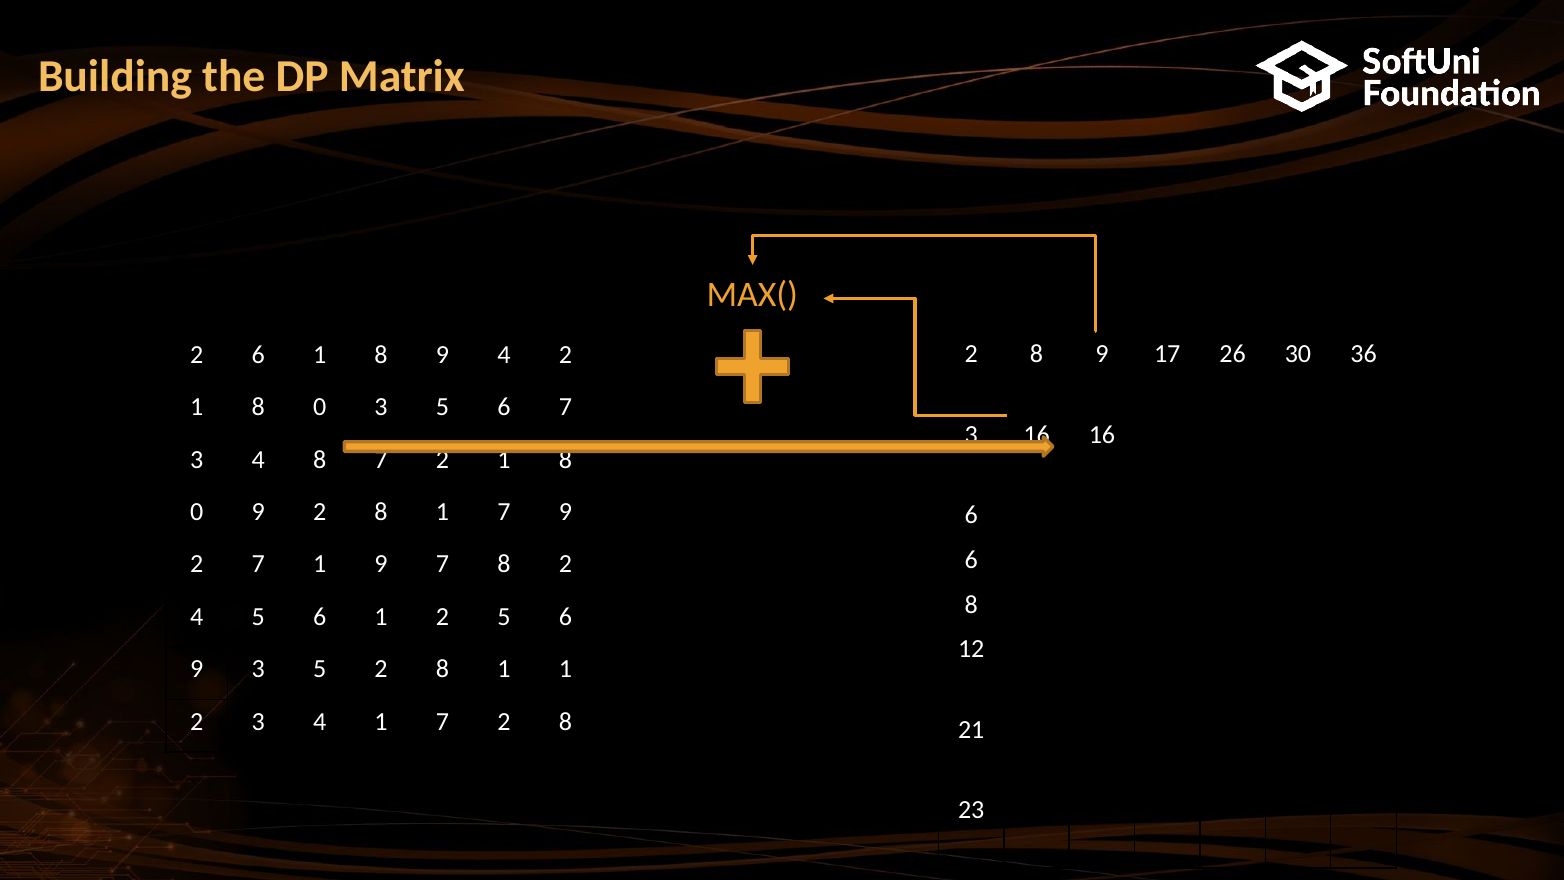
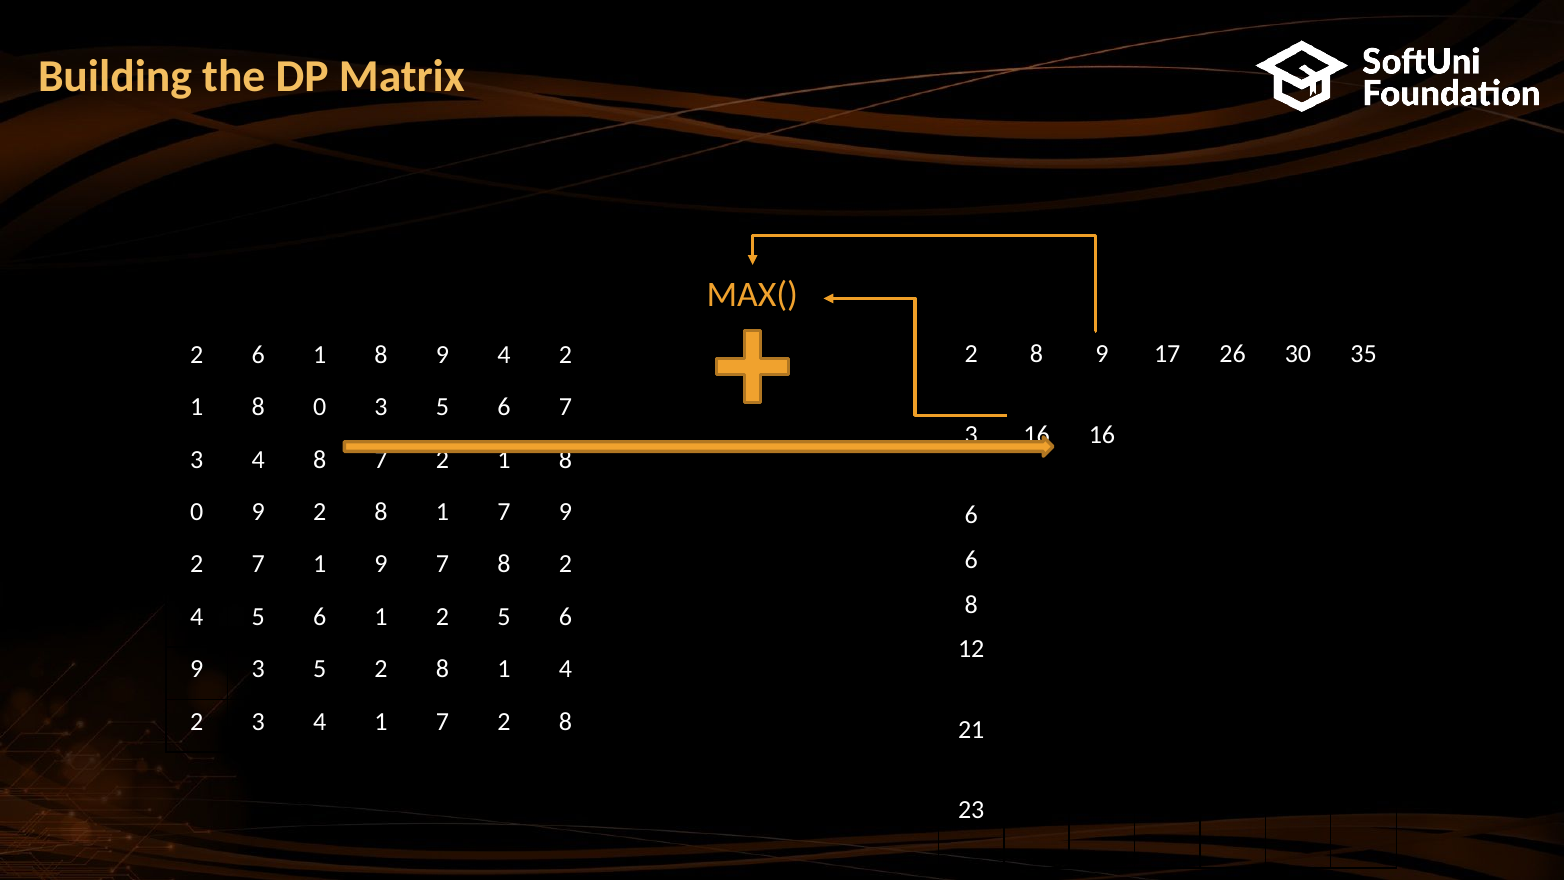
36: 36 -> 35
1 1: 1 -> 4
